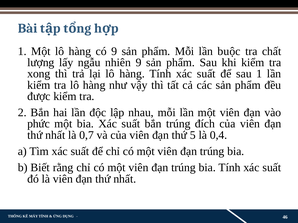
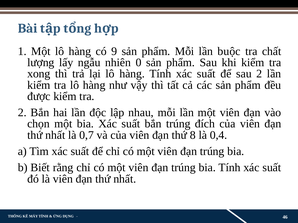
nhiên 9: 9 -> 0
sau 1: 1 -> 2
phức: phức -> chọn
5: 5 -> 8
